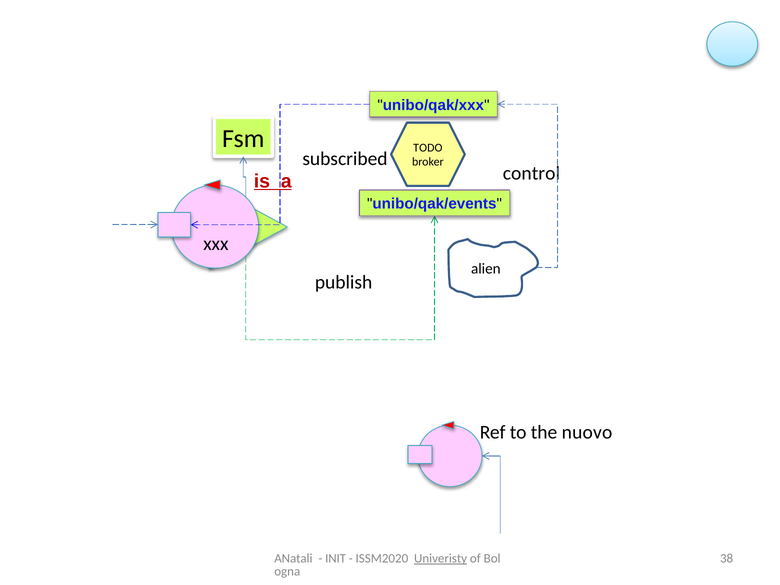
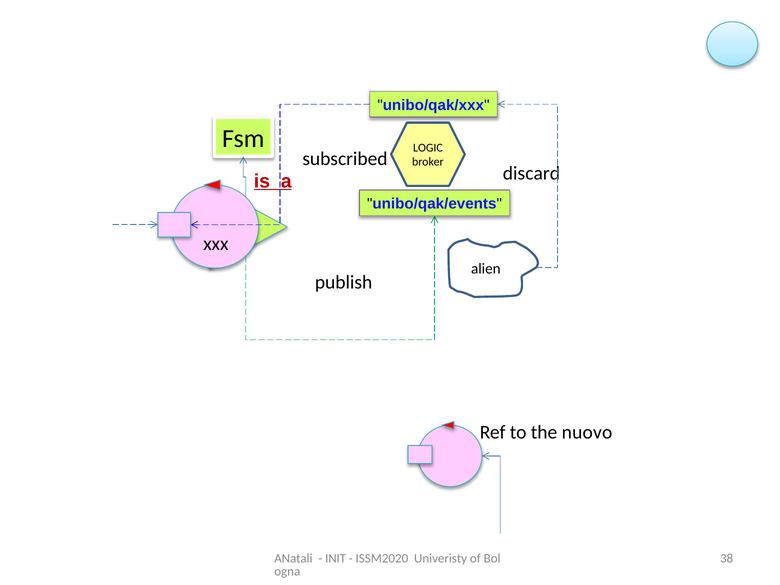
TODO: TODO -> LOGIC
control: control -> discard
Univeristy underline: present -> none
